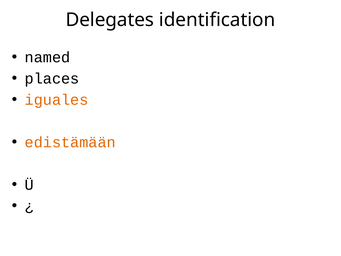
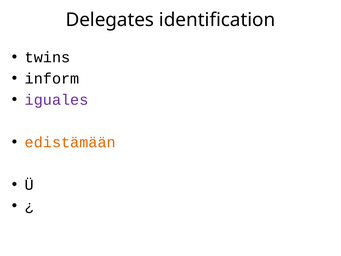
named: named -> twins
places: places -> inform
iguales colour: orange -> purple
